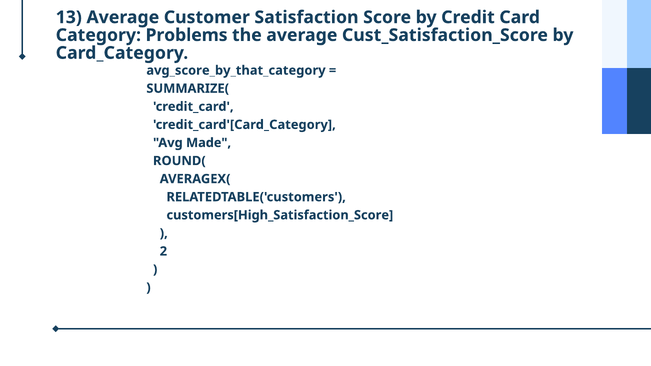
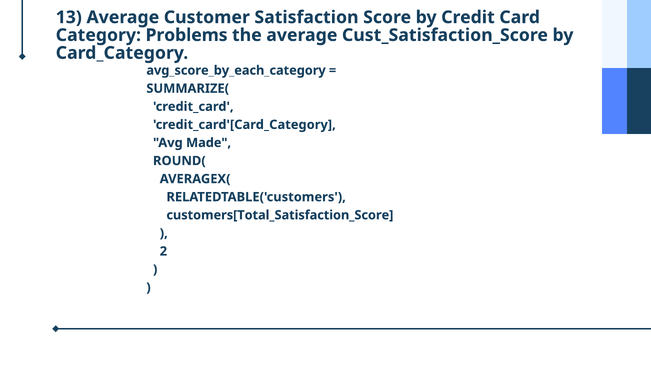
avg_score_by_that_category: avg_score_by_that_category -> avg_score_by_each_category
customers[High_Satisfaction_Score: customers[High_Satisfaction_Score -> customers[Total_Satisfaction_Score
